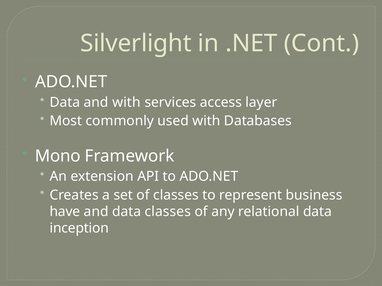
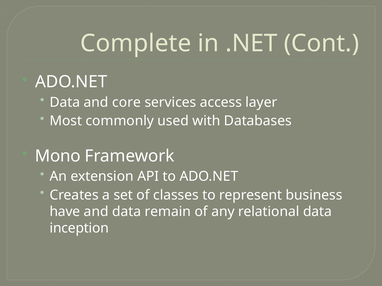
Silverlight: Silverlight -> Complete
and with: with -> core
data classes: classes -> remain
